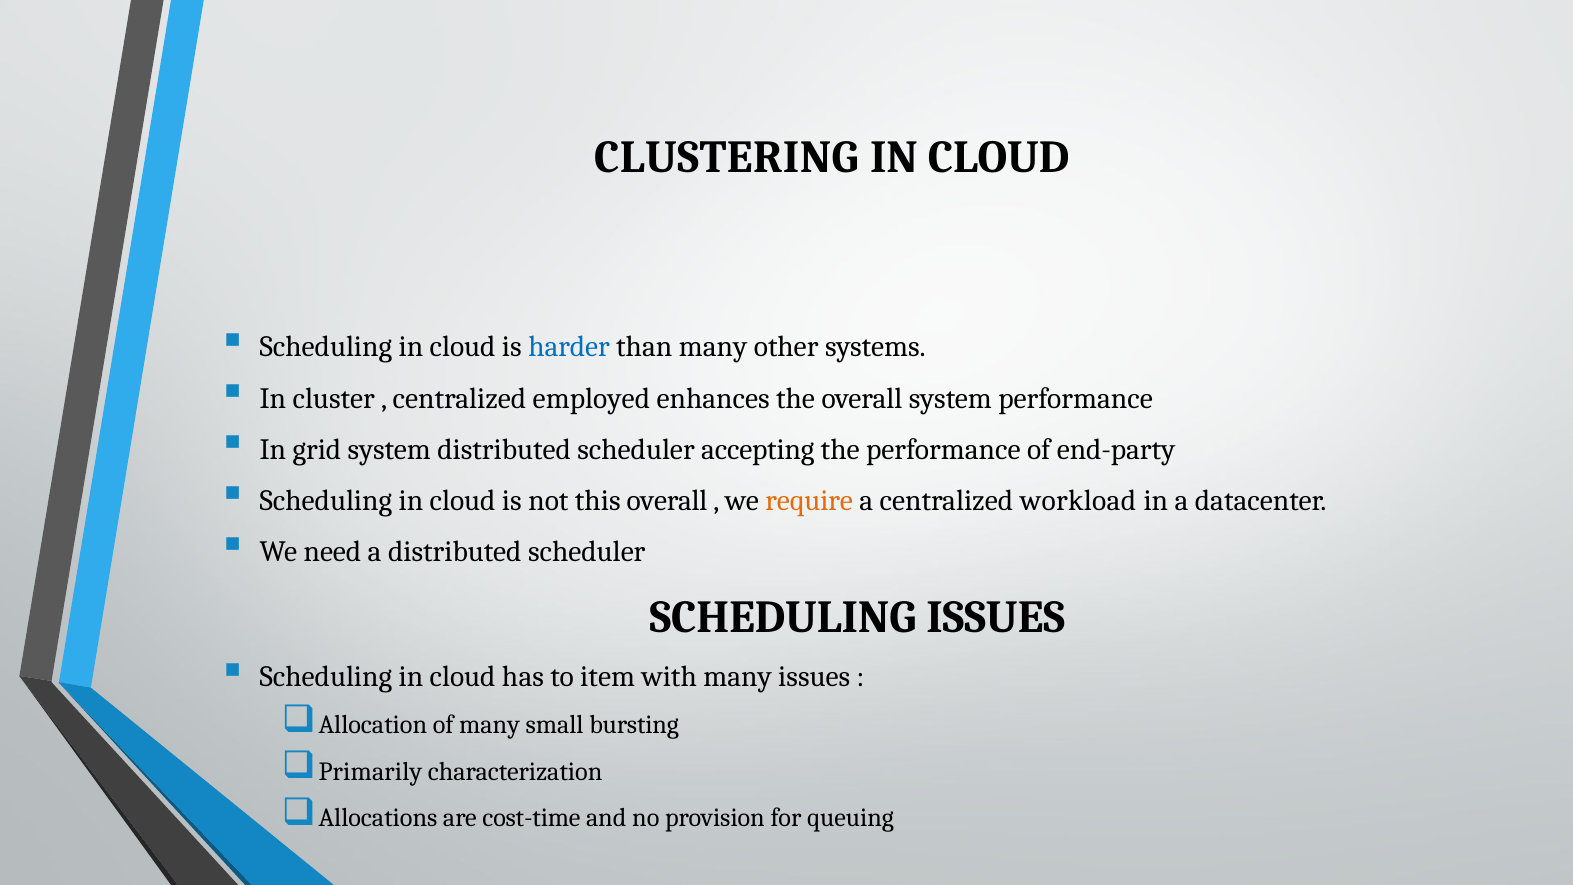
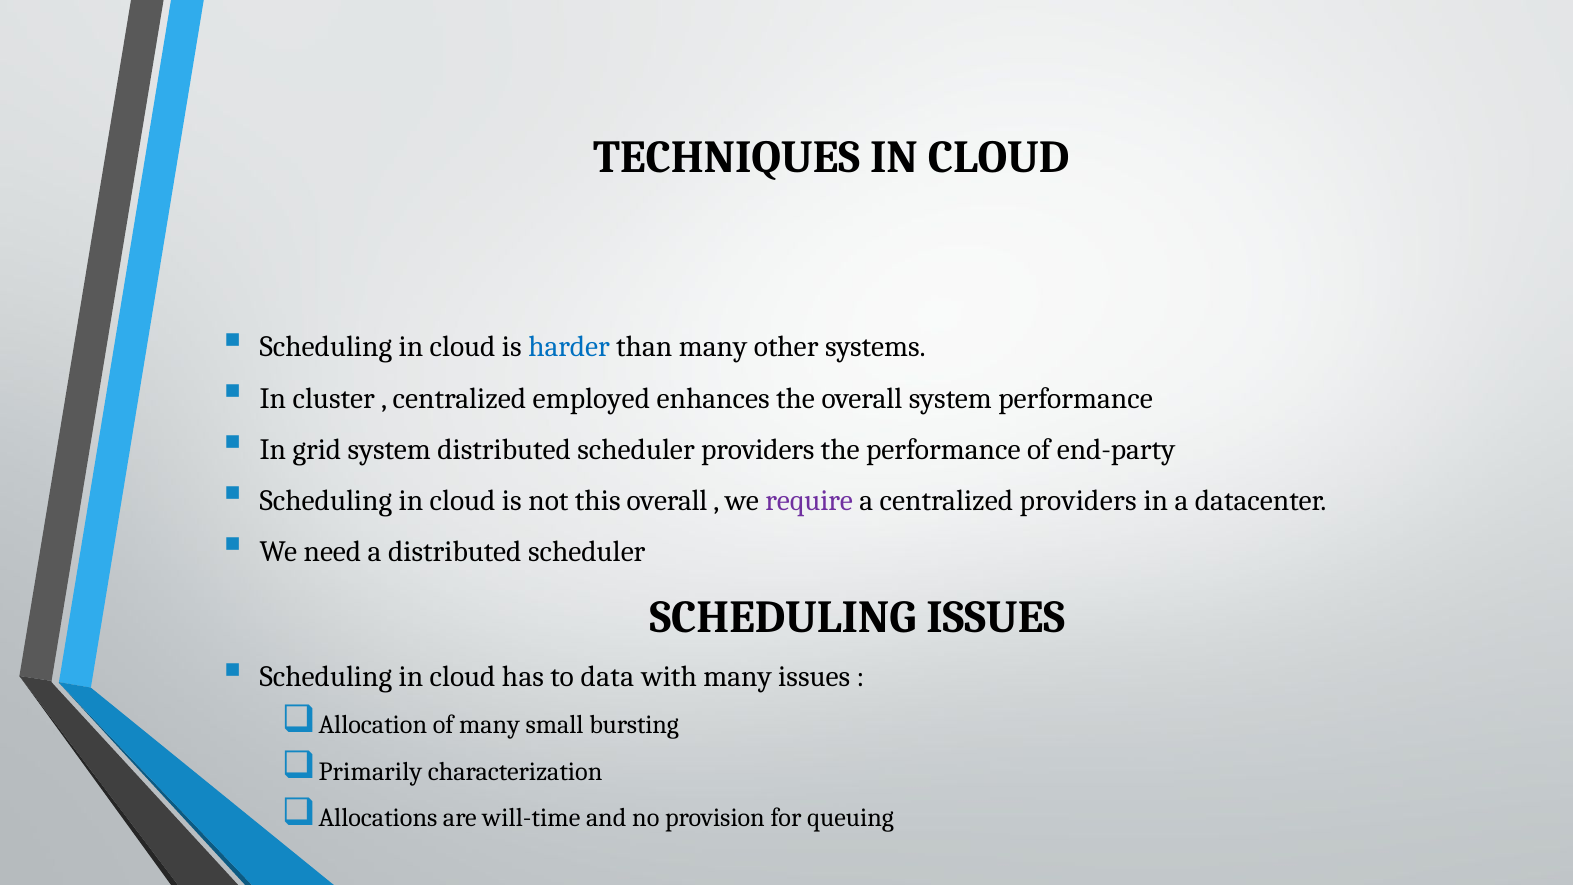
CLUSTERING: CLUSTERING -> TECHNIQUES
scheduler accepting: accepting -> providers
require colour: orange -> purple
centralized workload: workload -> providers
item: item -> data
cost-time: cost-time -> will-time
